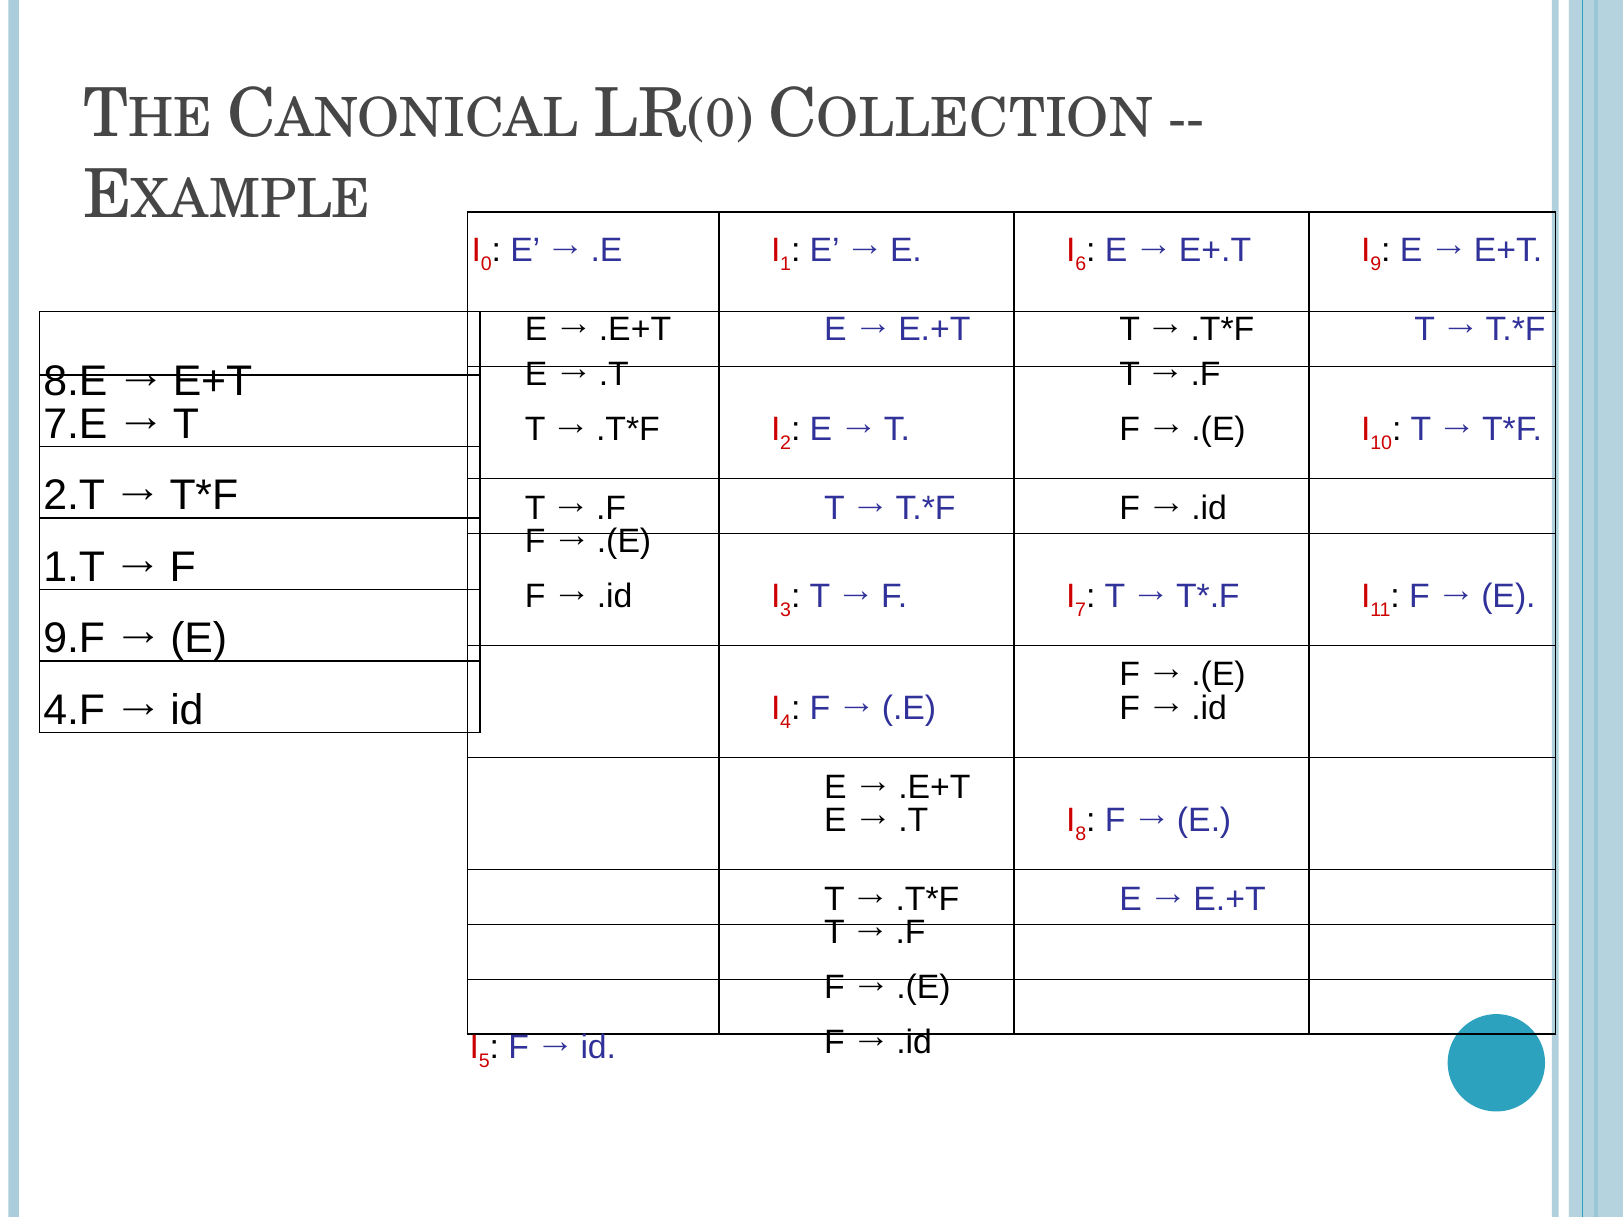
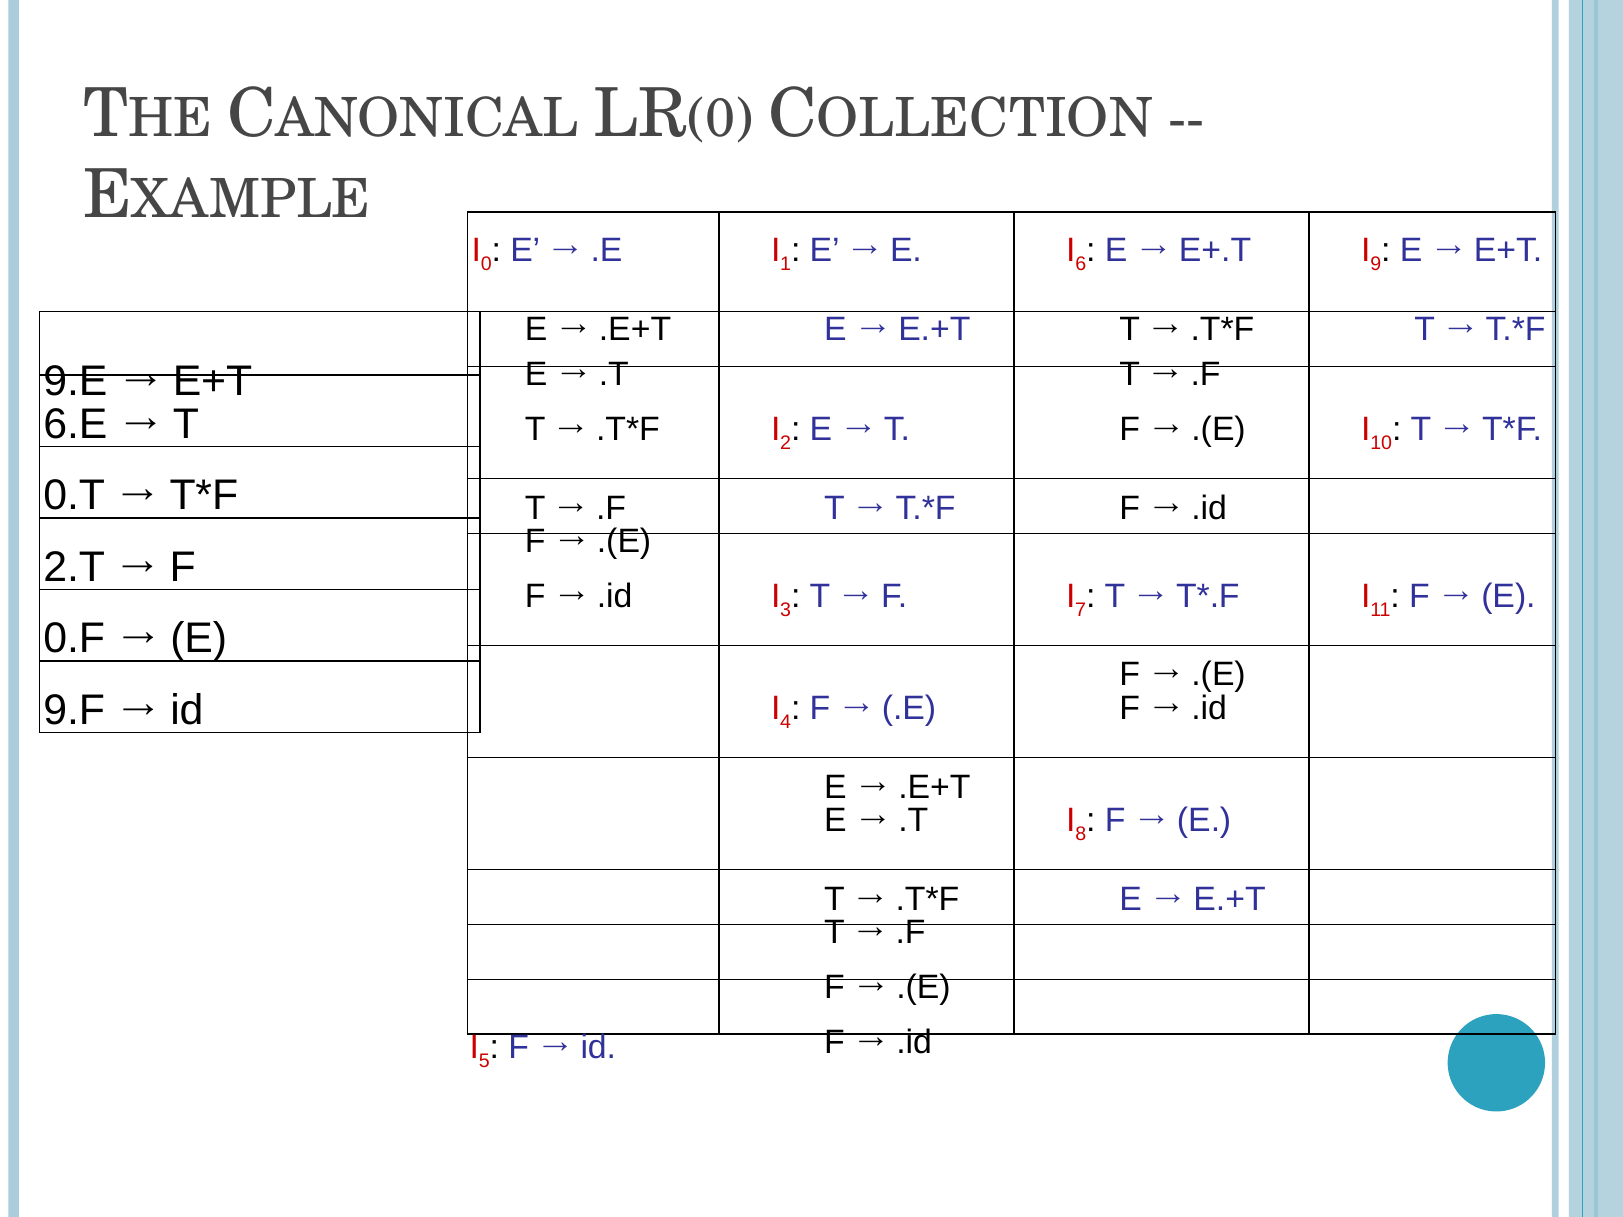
8.E: 8.E -> 9.E
7.E: 7.E -> 6.E
2.T: 2.T -> 0.T
1.T: 1.T -> 2.T
9.F: 9.F -> 0.F
4.F: 4.F -> 9.F
